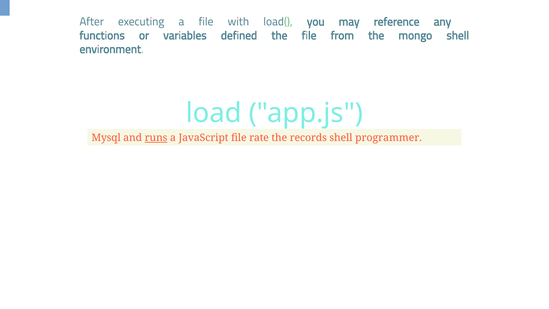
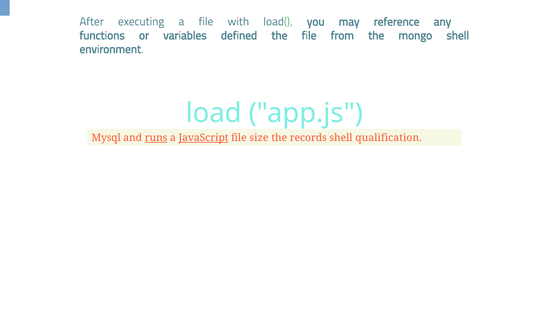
JavaScript underline: none -> present
rate: rate -> size
programmer: programmer -> qualification
